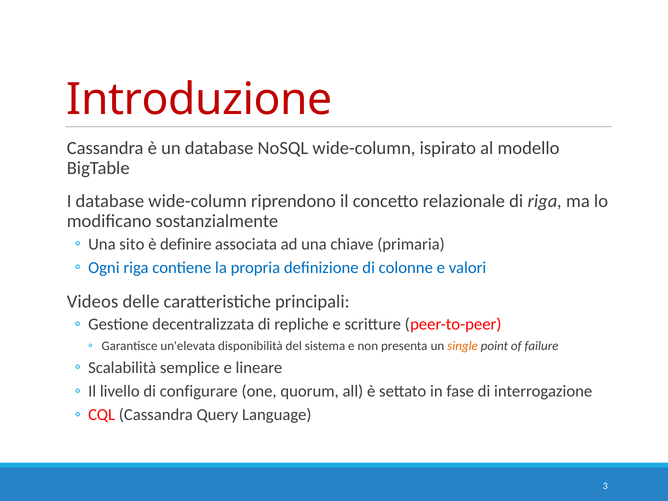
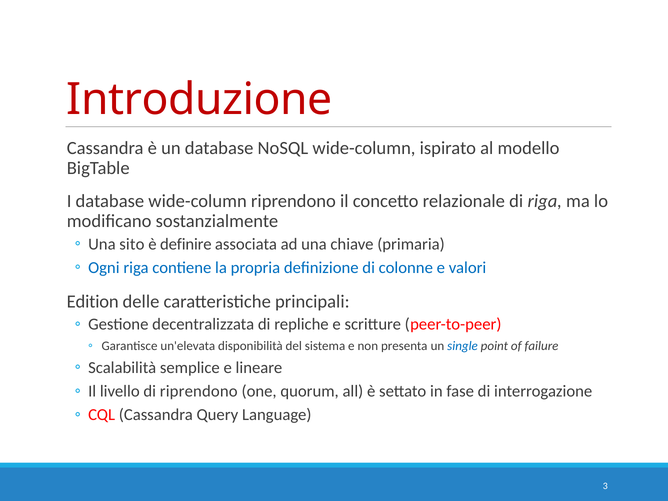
Videos: Videos -> Edition
single colour: orange -> blue
di configurare: configurare -> riprendono
